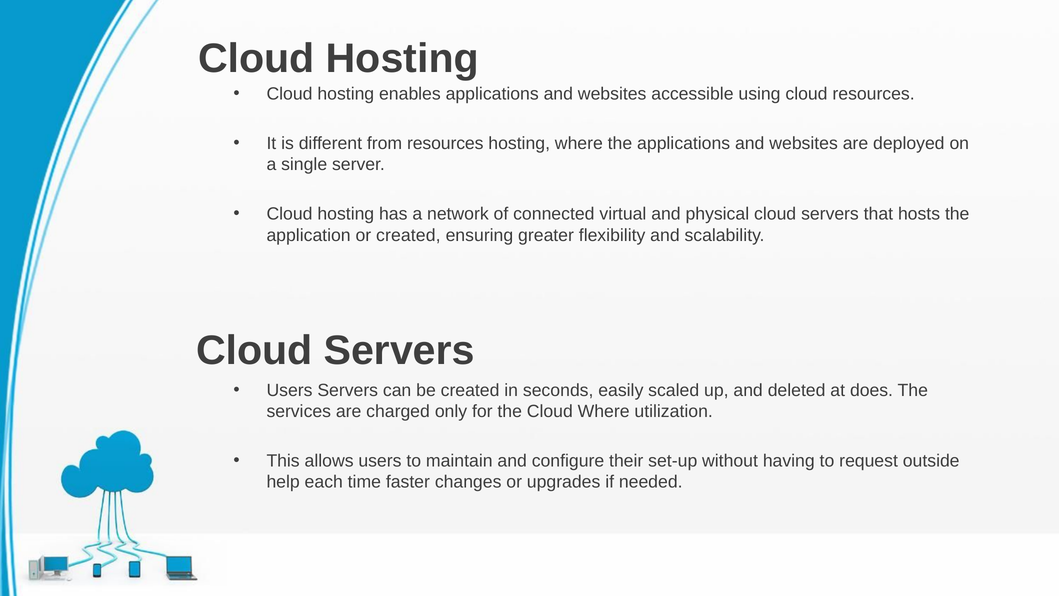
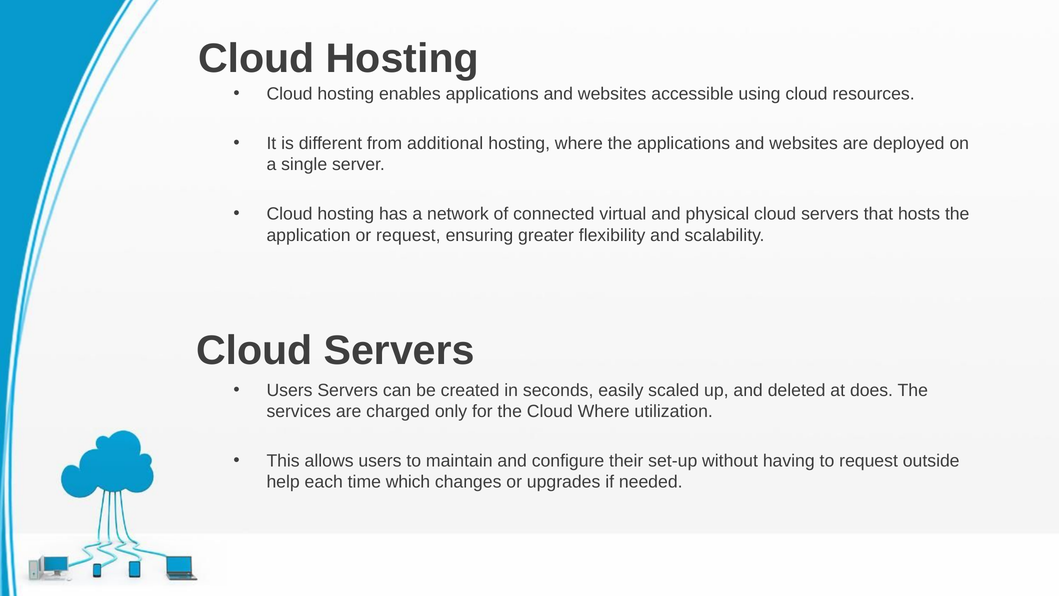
from resources: resources -> additional
or created: created -> request
faster: faster -> which
